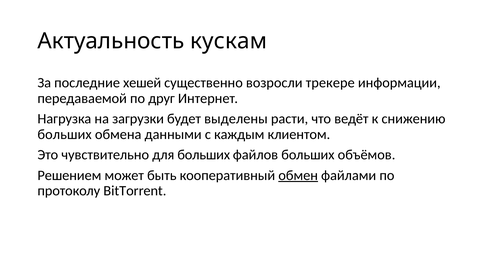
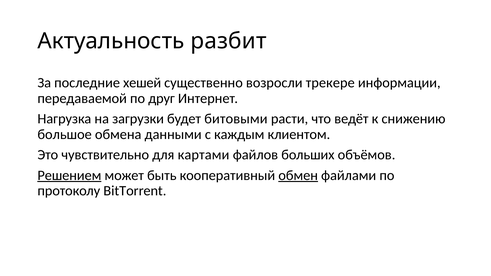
кускам: кускам -> разбит
выделены: выделены -> битовыми
больших at (65, 134): больших -> большое
для больших: больших -> картами
Решением underline: none -> present
